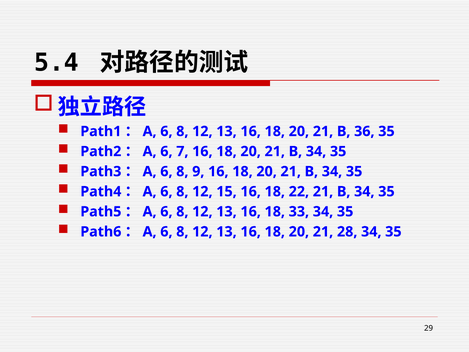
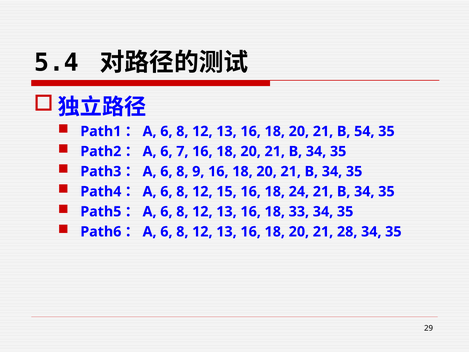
36: 36 -> 54
22: 22 -> 24
